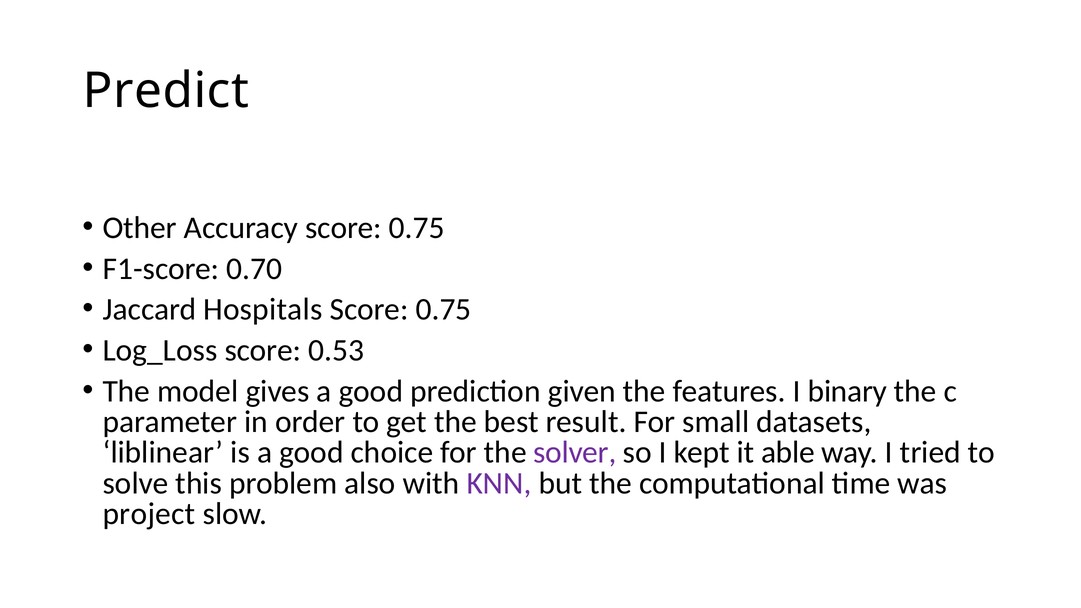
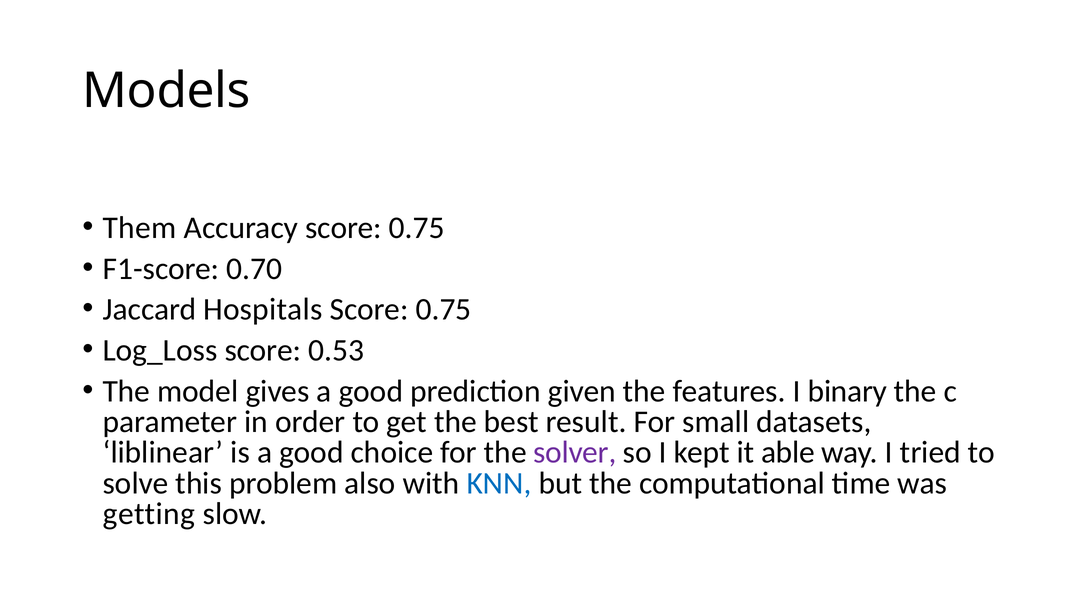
Predict: Predict -> Models
Other: Other -> Them
KNN colour: purple -> blue
project: project -> getting
